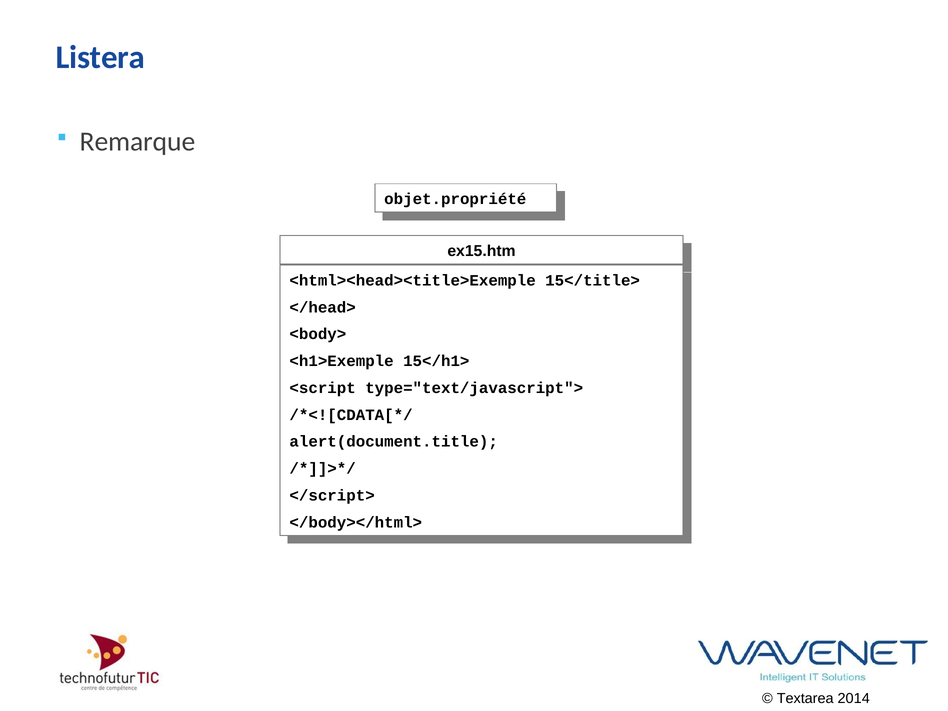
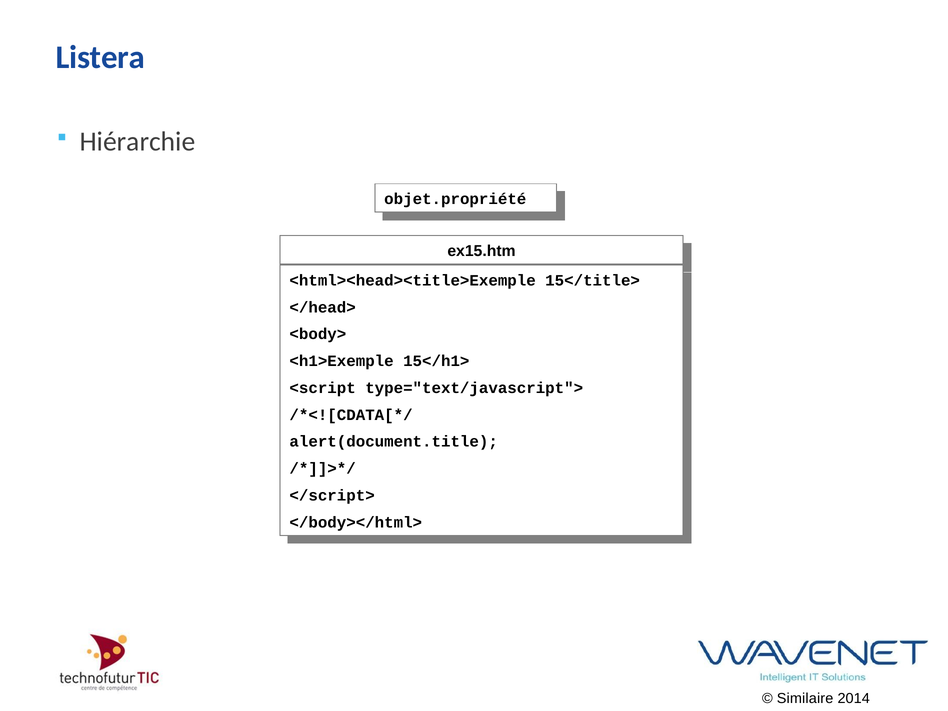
Remarque: Remarque -> Hiérarchie
Textarea: Textarea -> Similaire
